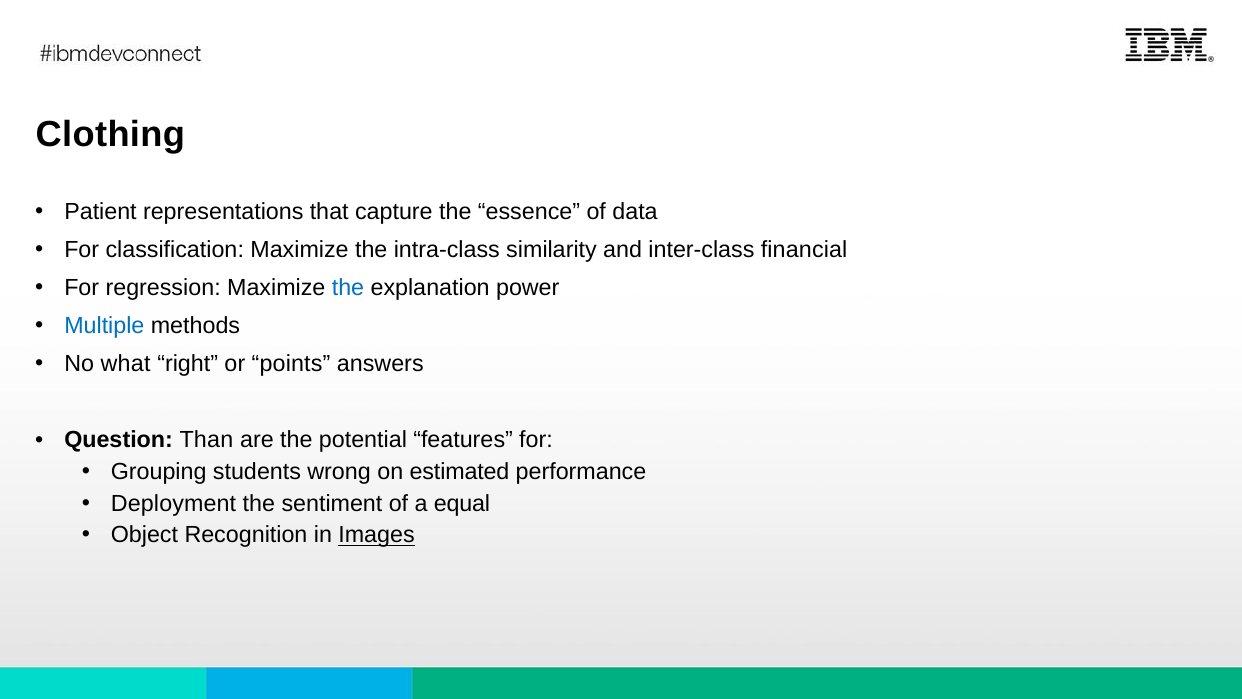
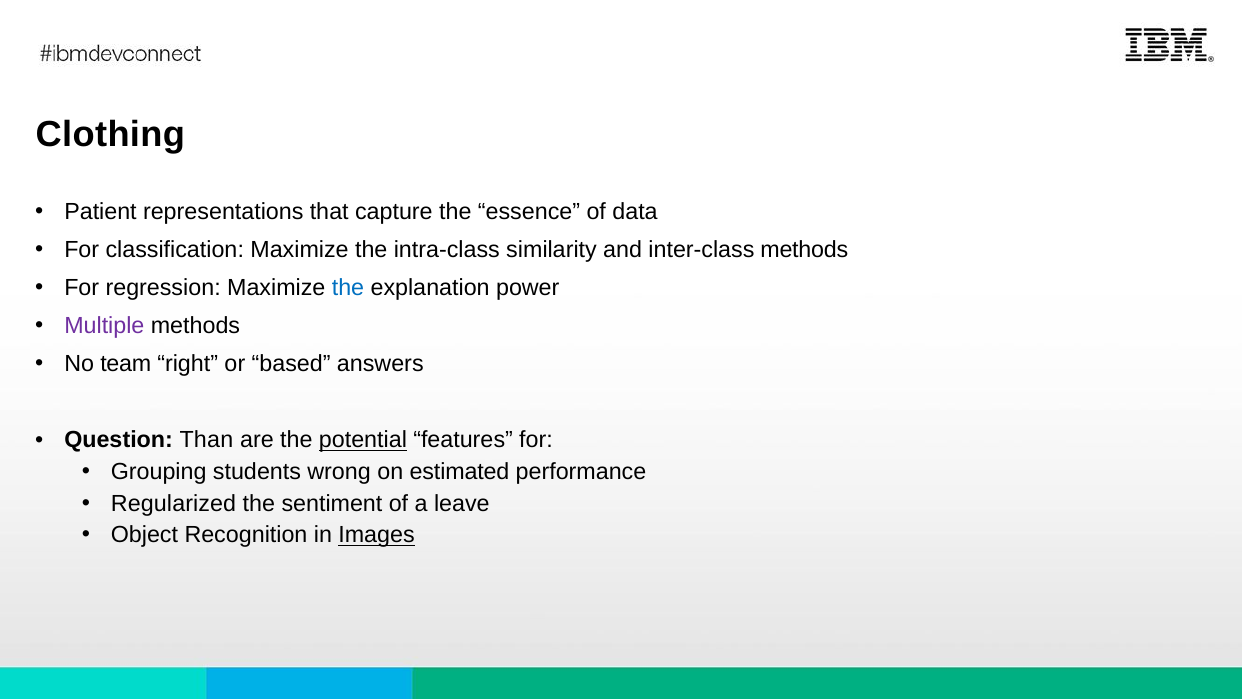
inter-class financial: financial -> methods
Multiple colour: blue -> purple
what: what -> team
points: points -> based
potential underline: none -> present
Deployment: Deployment -> Regularized
equal: equal -> leave
